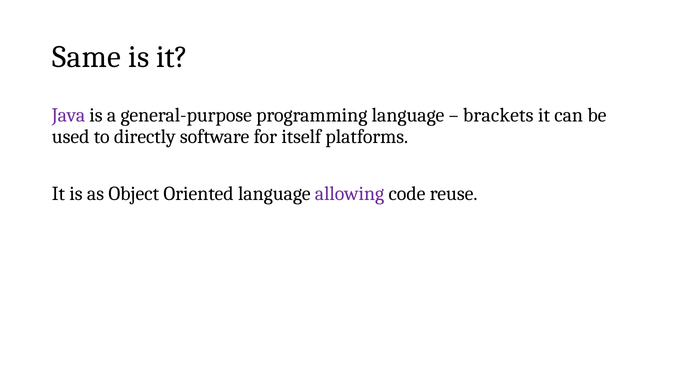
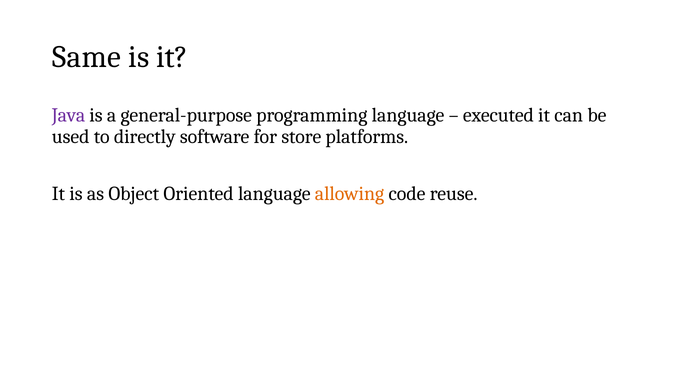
brackets: brackets -> executed
itself: itself -> store
allowing colour: purple -> orange
